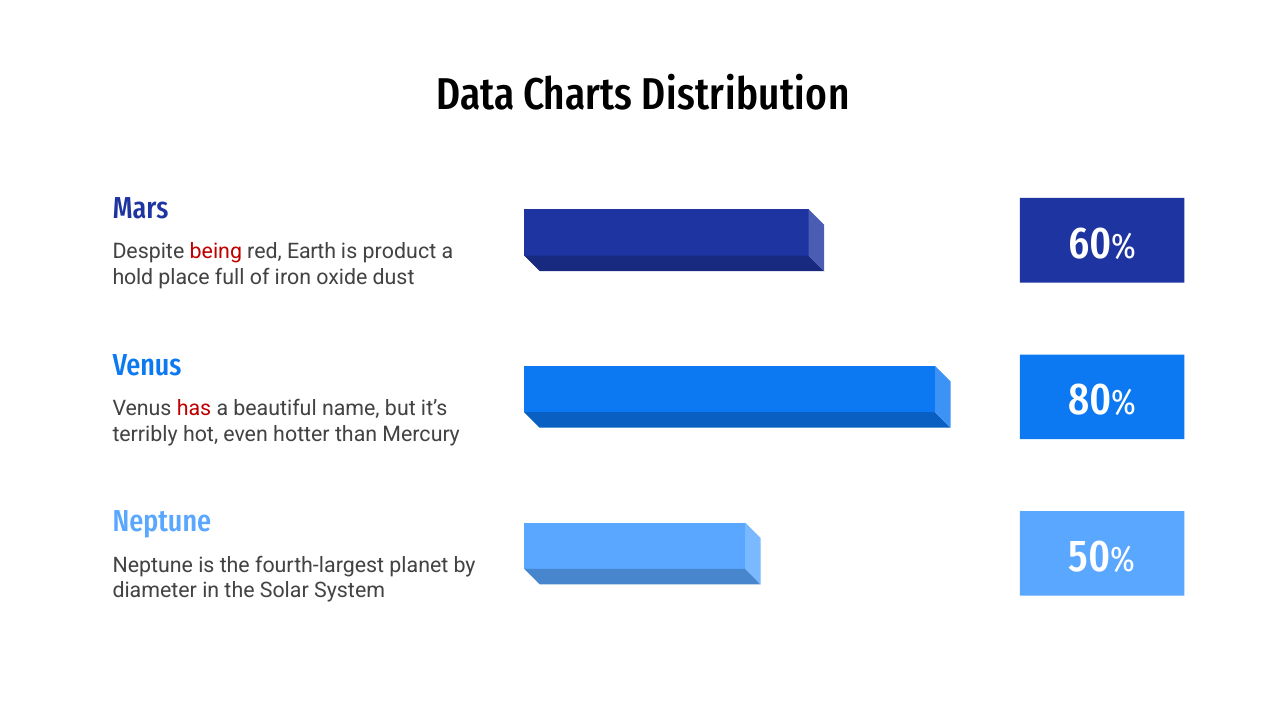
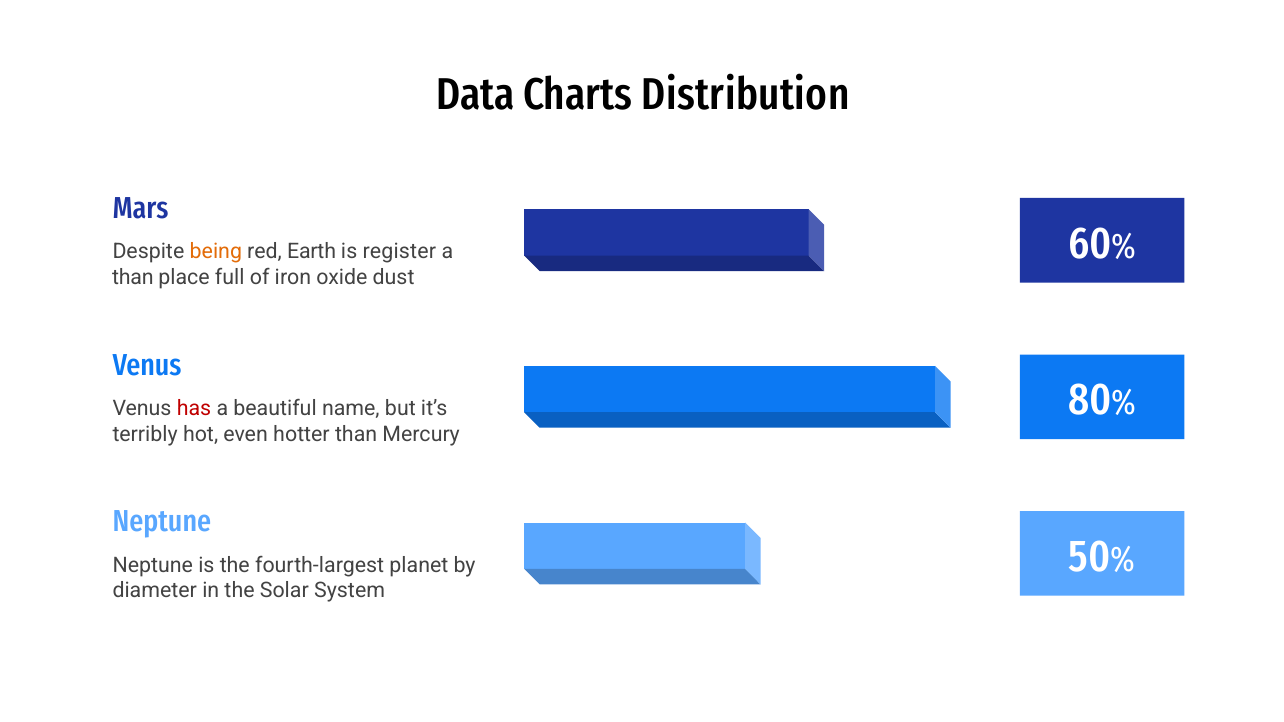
being colour: red -> orange
product: product -> register
hold at (133, 278): hold -> than
